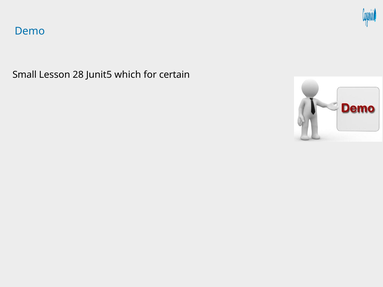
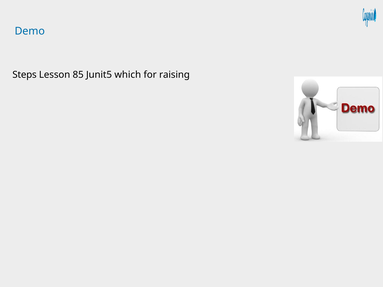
Small: Small -> Steps
28: 28 -> 85
certain: certain -> raising
